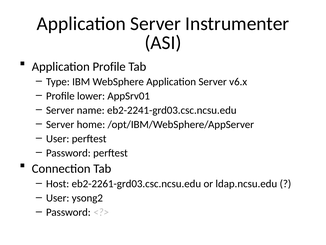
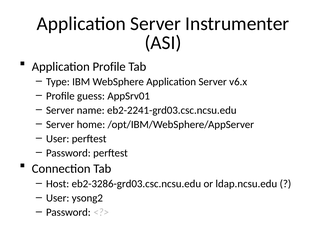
lower: lower -> guess
eb2-2261-grd03.csc.ncsu.edu: eb2-2261-grd03.csc.ncsu.edu -> eb2-3286-grd03.csc.ncsu.edu
